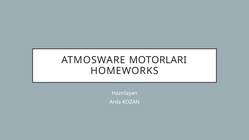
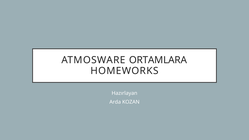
MOTORLARI: MOTORLARI -> ORTAMLARA
